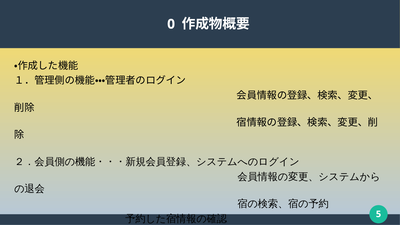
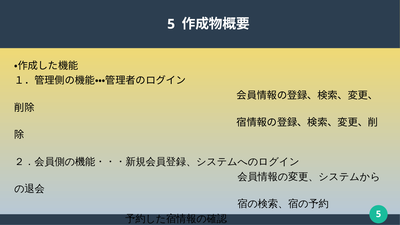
0 at (171, 24): 0 -> 5
